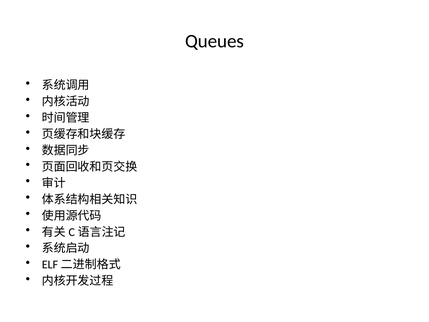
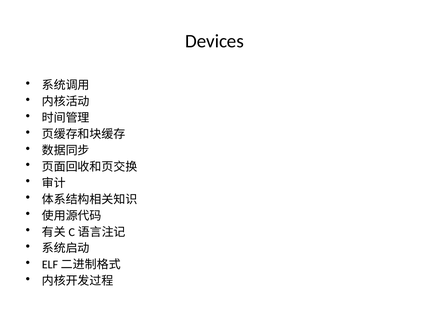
Queues: Queues -> Devices
